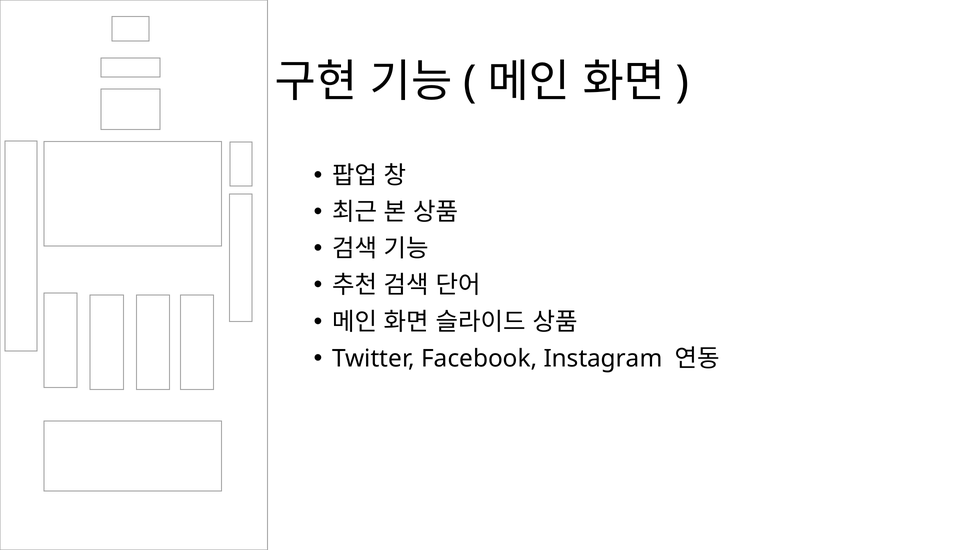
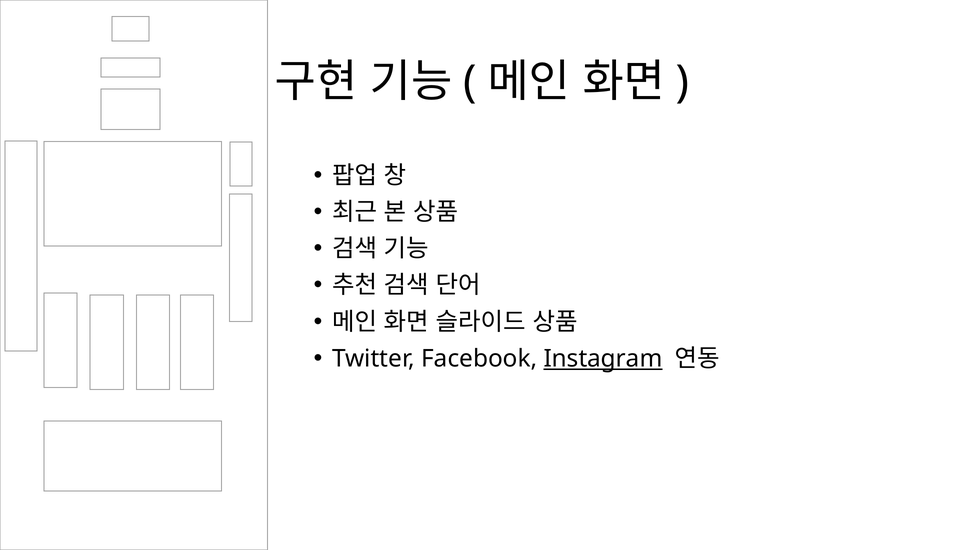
Instagram underline: none -> present
